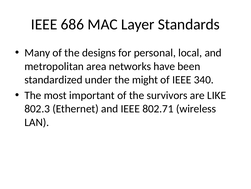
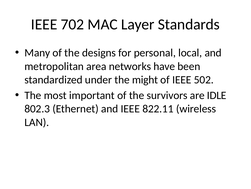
686: 686 -> 702
340: 340 -> 502
LIKE: LIKE -> IDLE
802.71: 802.71 -> 822.11
